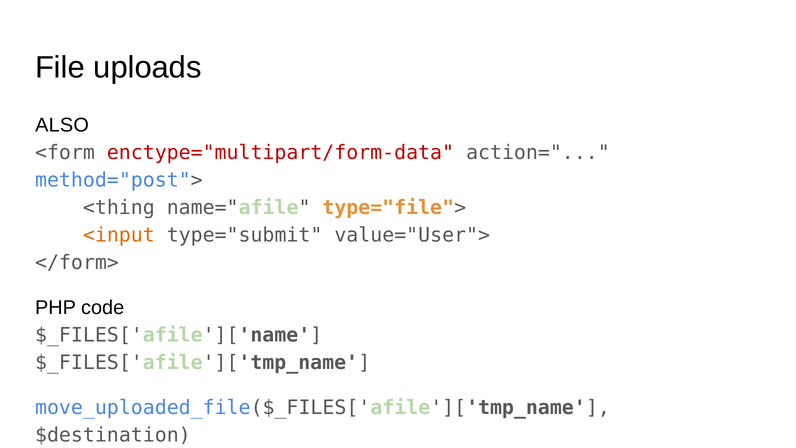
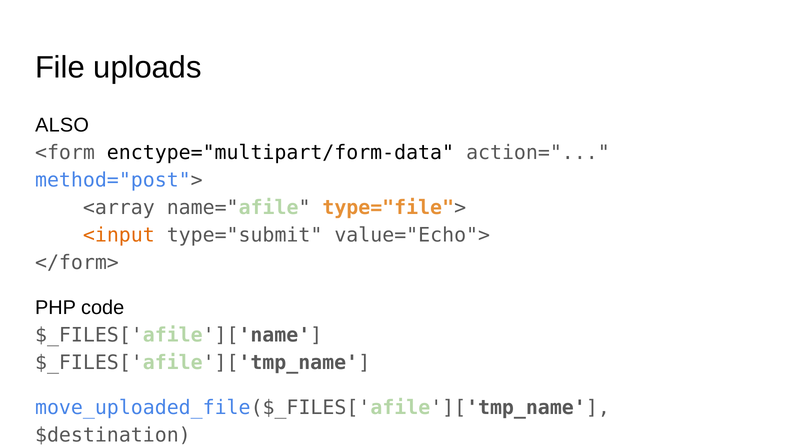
enctype="multipart/form-data colour: red -> black
<thing: <thing -> <array
value="User">: value="User"> -> value="Echo">
